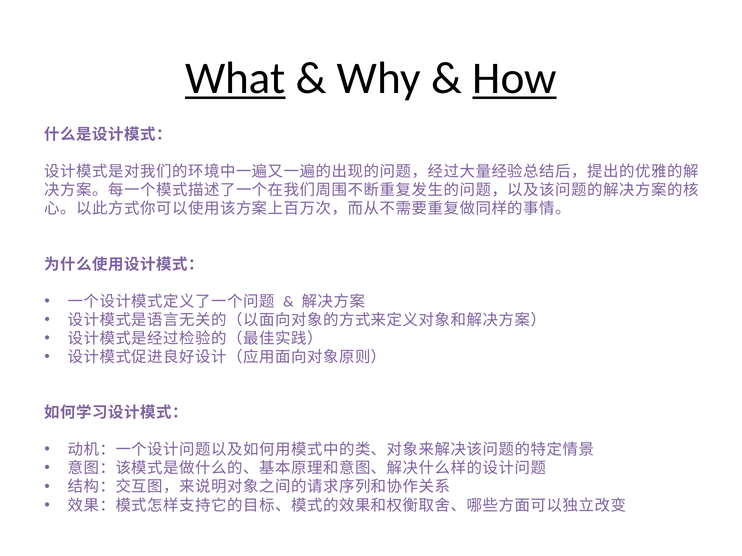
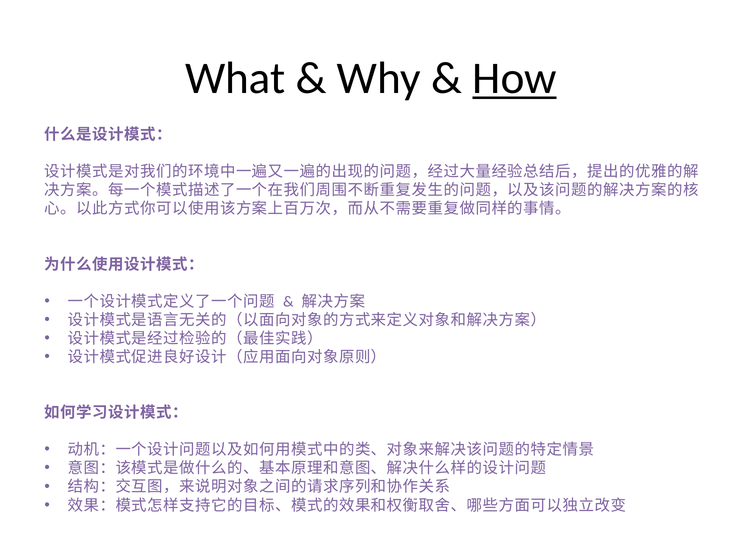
What underline: present -> none
